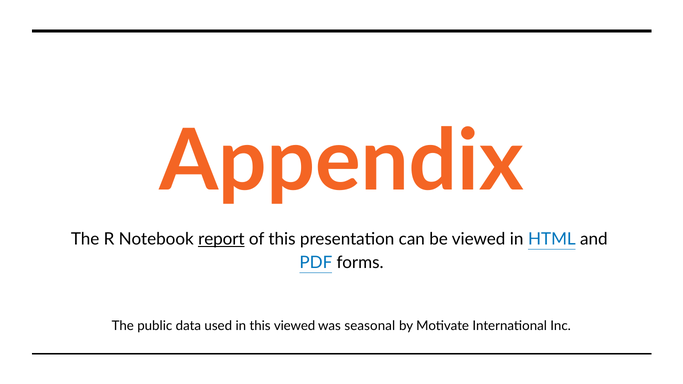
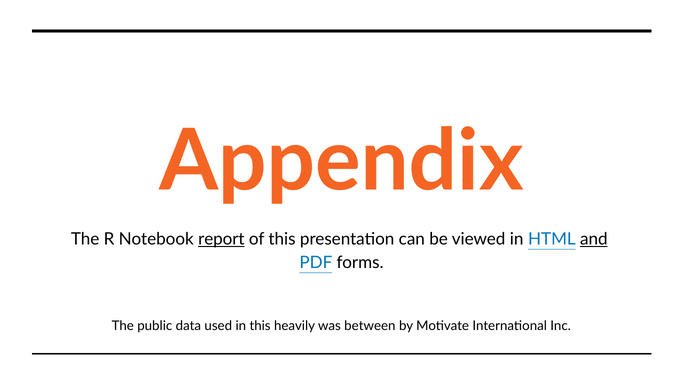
and underline: none -> present
this viewed: viewed -> heavily
seasonal: seasonal -> between
